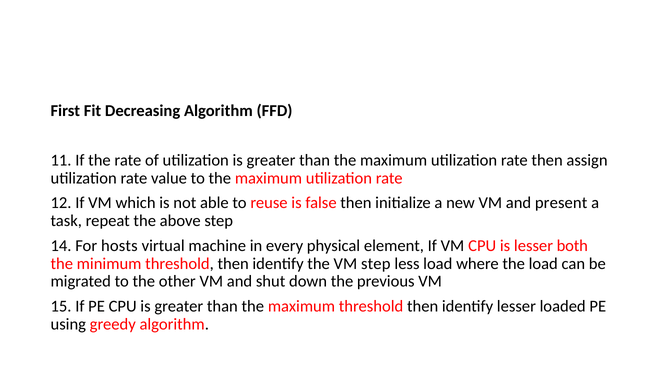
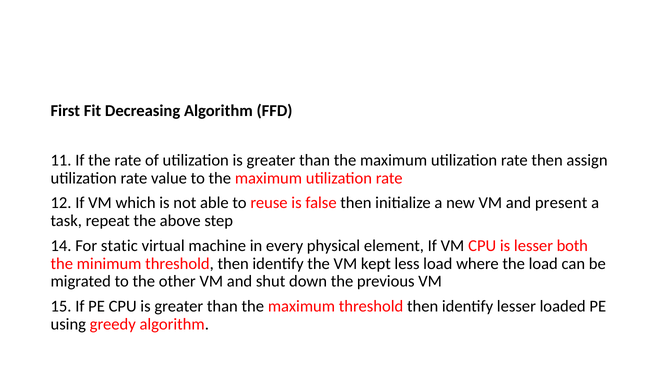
hosts: hosts -> static
VM step: step -> kept
